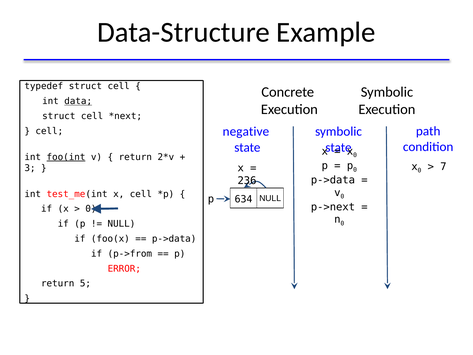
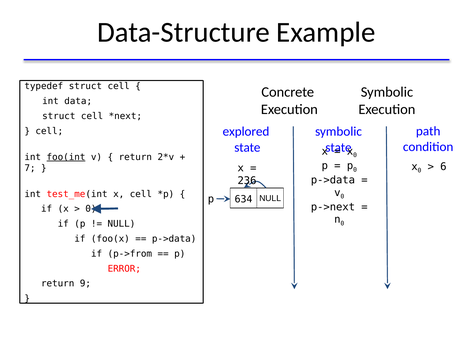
data underline: present -> none
negative: negative -> explored
7: 7 -> 6
3: 3 -> 7
5: 5 -> 9
